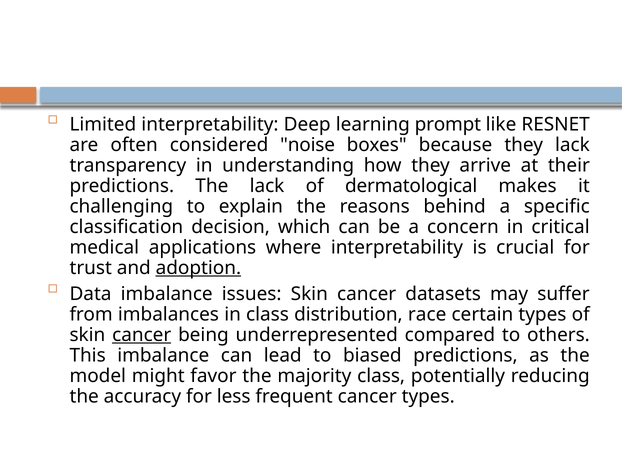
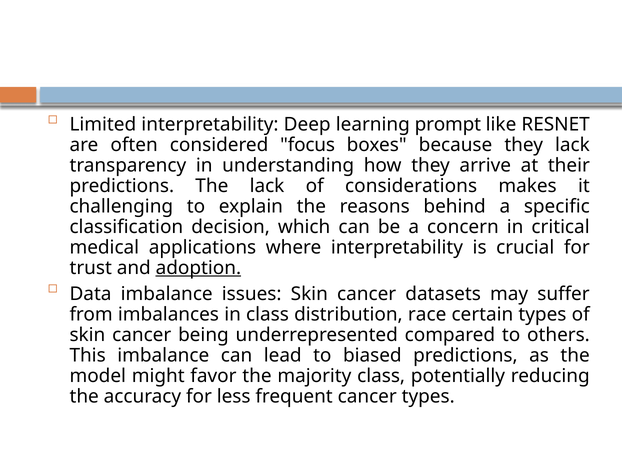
noise: noise -> focus
dermatological: dermatological -> considerations
cancer at (142, 335) underline: present -> none
